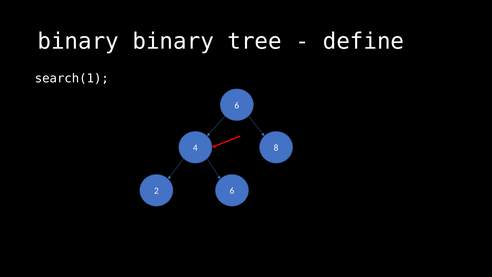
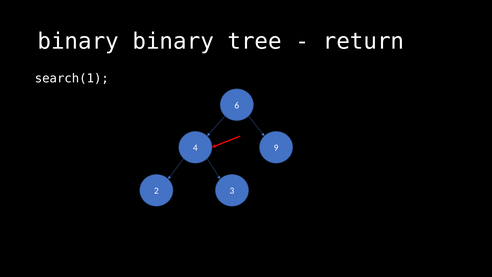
define: define -> return
8: 8 -> 9
2 6: 6 -> 3
